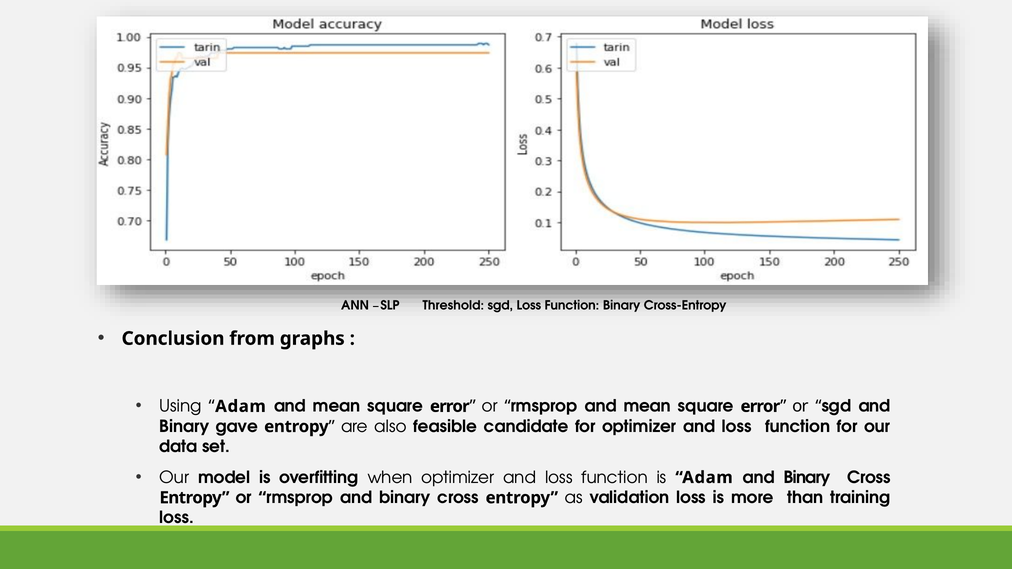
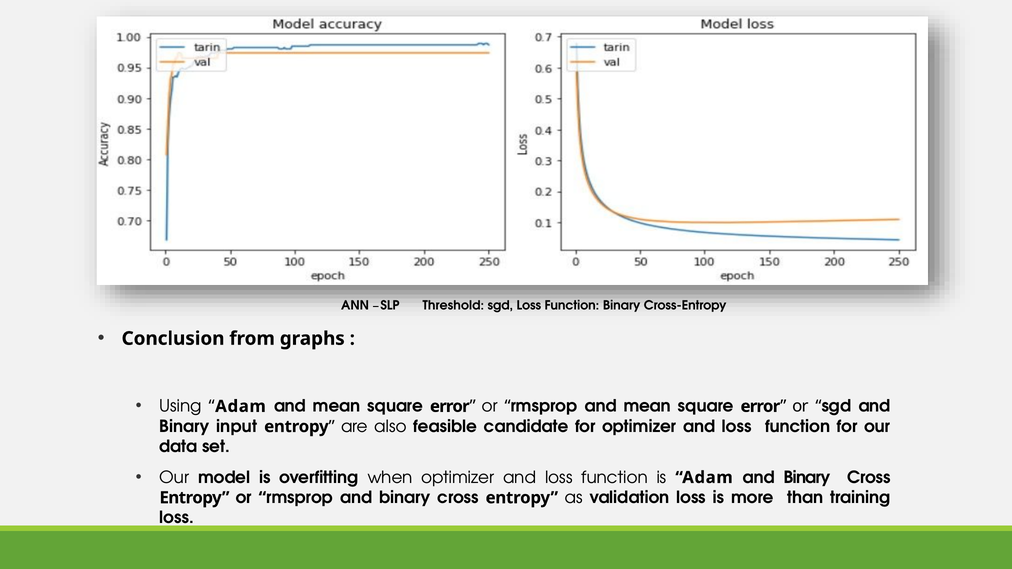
gave: gave -> input
